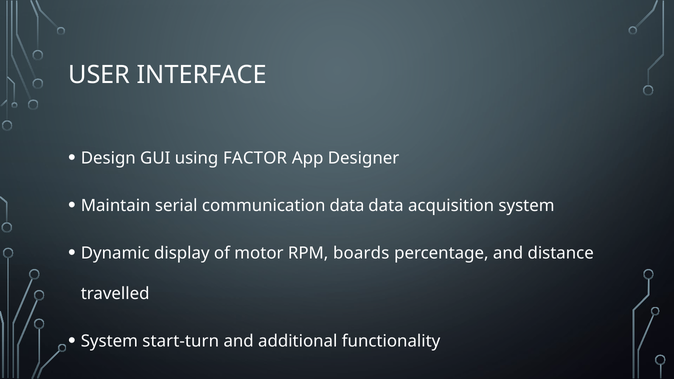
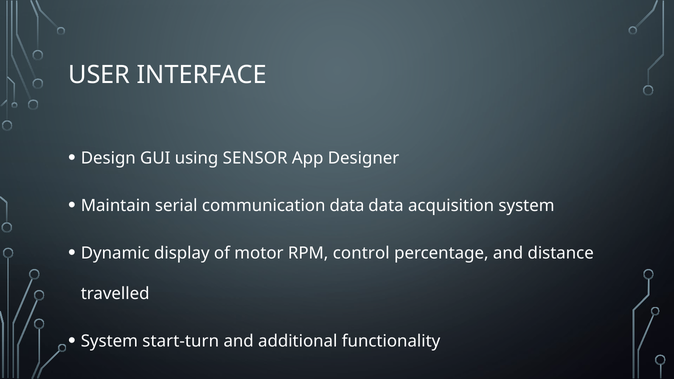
FACTOR: FACTOR -> SENSOR
boards: boards -> control
